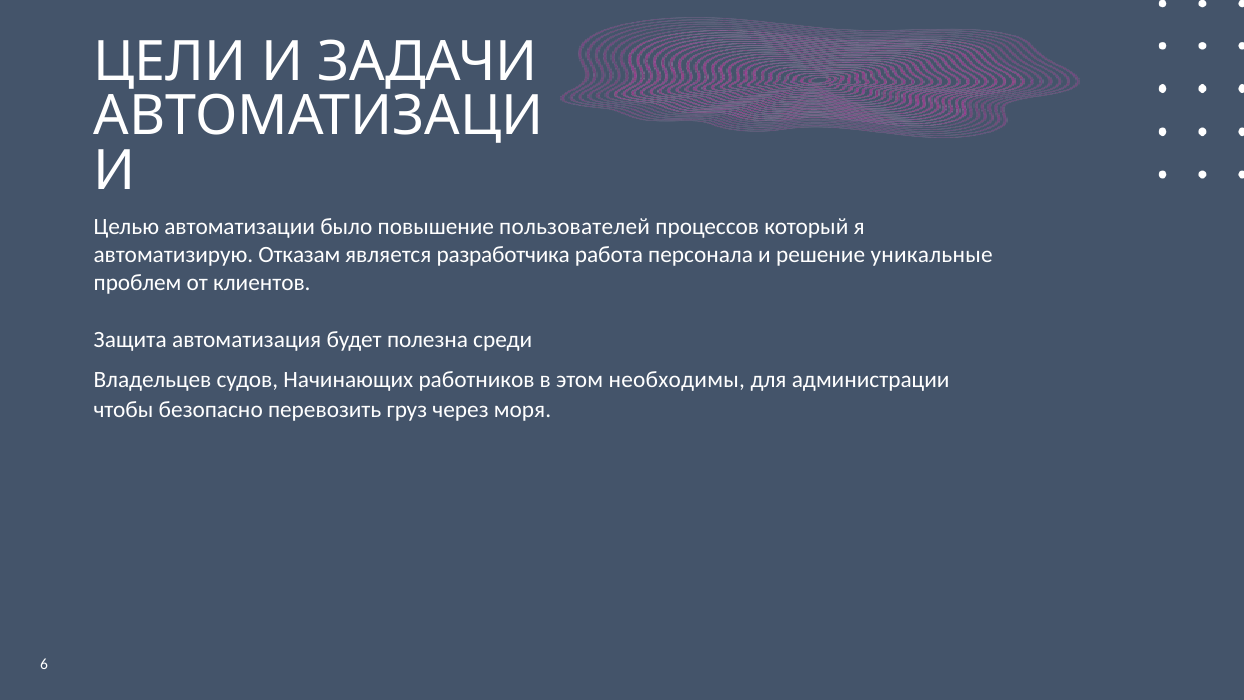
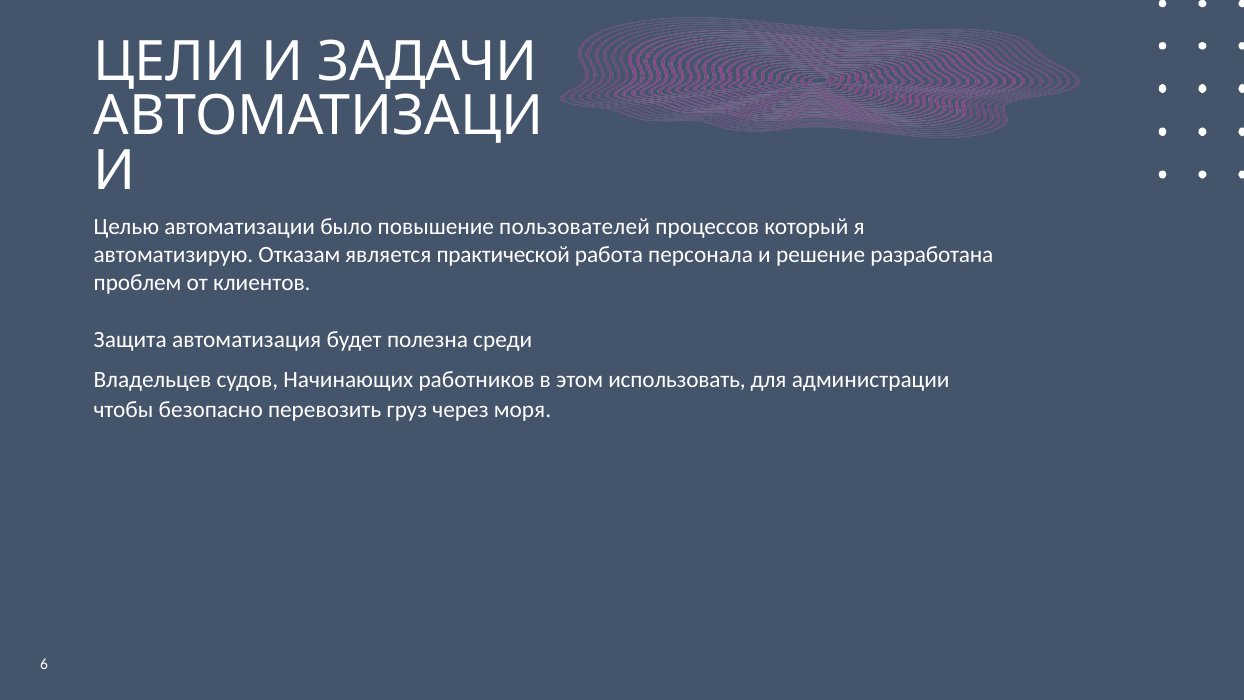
разработчика: разработчика -> практической
уникальные: уникальные -> разработана
необходимы: необходимы -> использовать
